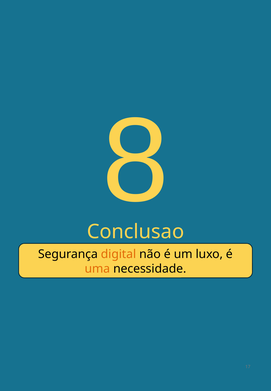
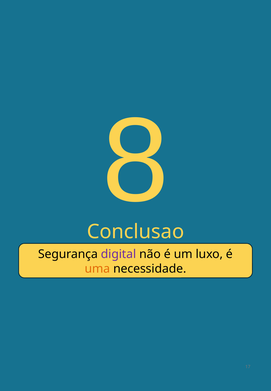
digital colour: orange -> purple
